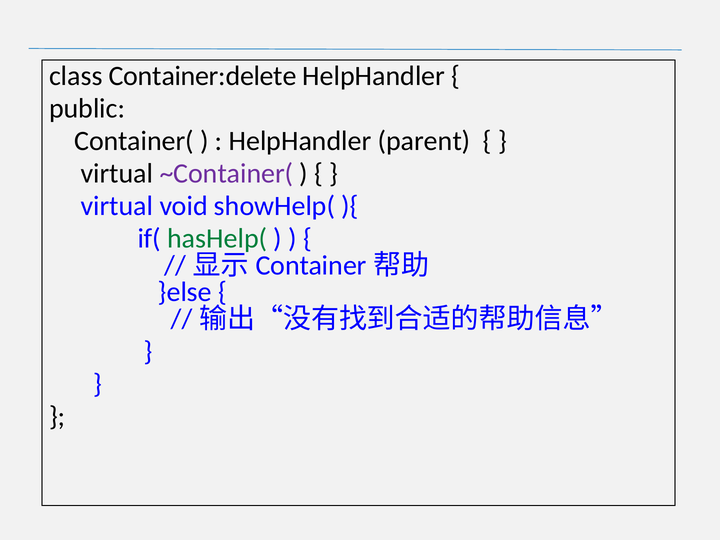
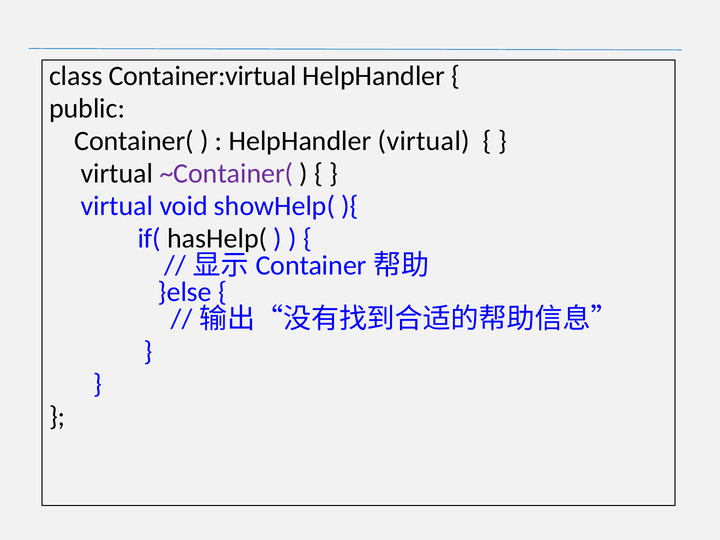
Container:delete: Container:delete -> Container:virtual
HelpHandler parent: parent -> virtual
hasHelp( colour: green -> black
